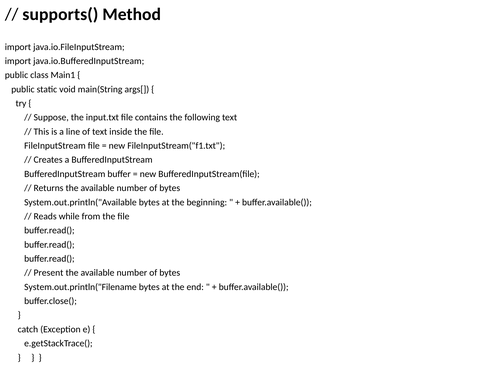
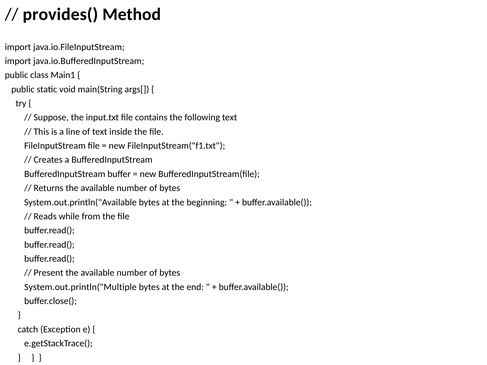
supports(: supports( -> provides(
System.out.println("Filename: System.out.println("Filename -> System.out.println("Multiple
